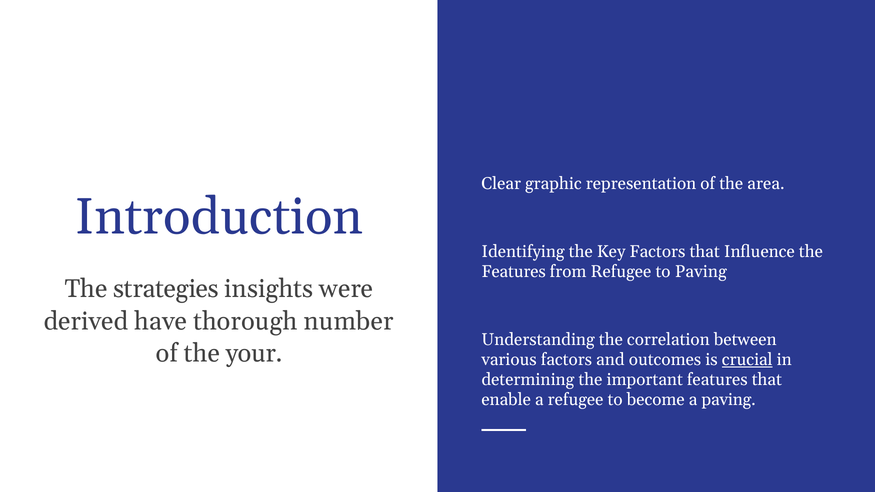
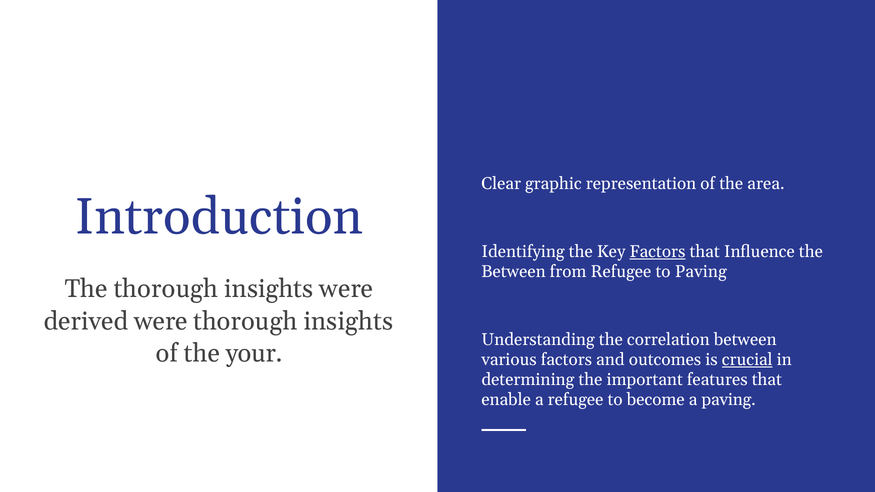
Factors at (657, 252) underline: none -> present
Features at (514, 272): Features -> Between
The strategies: strategies -> thorough
derived have: have -> were
number at (349, 321): number -> insights
